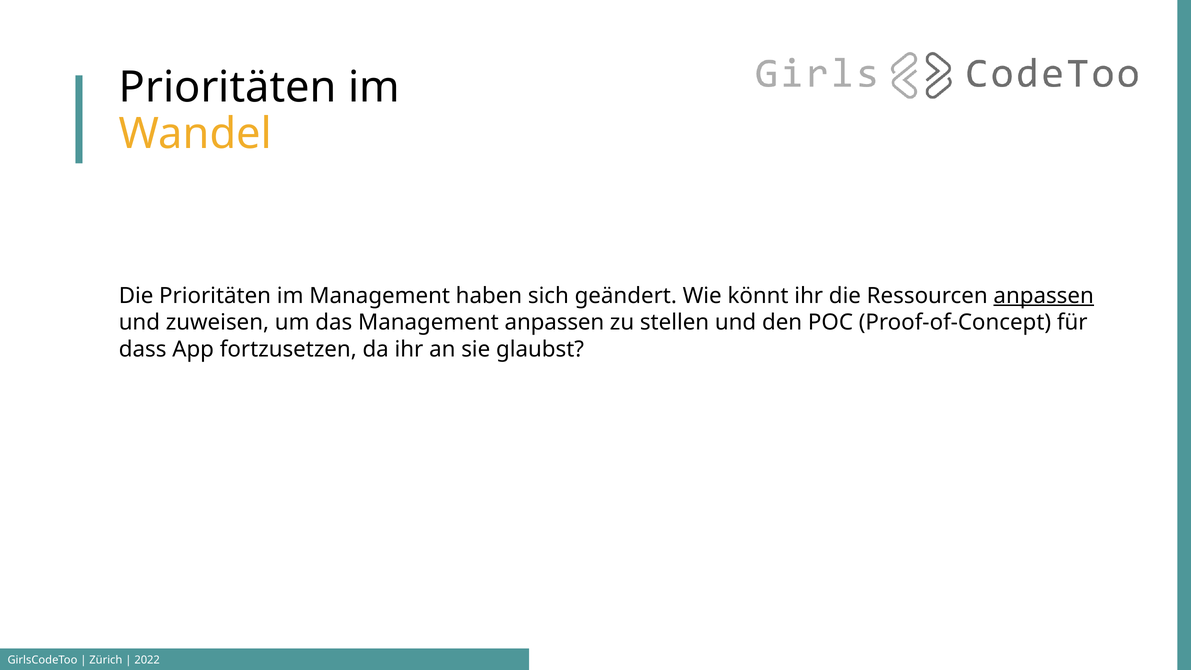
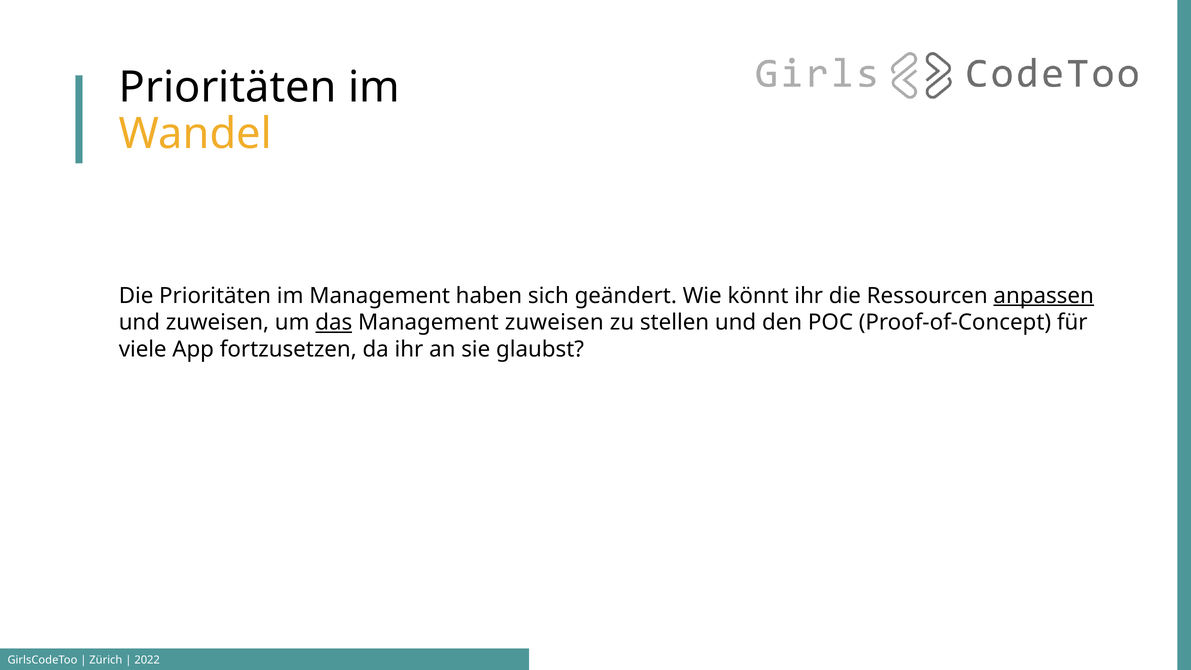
das underline: none -> present
Management anpassen: anpassen -> zuweisen
dass: dass -> viele
